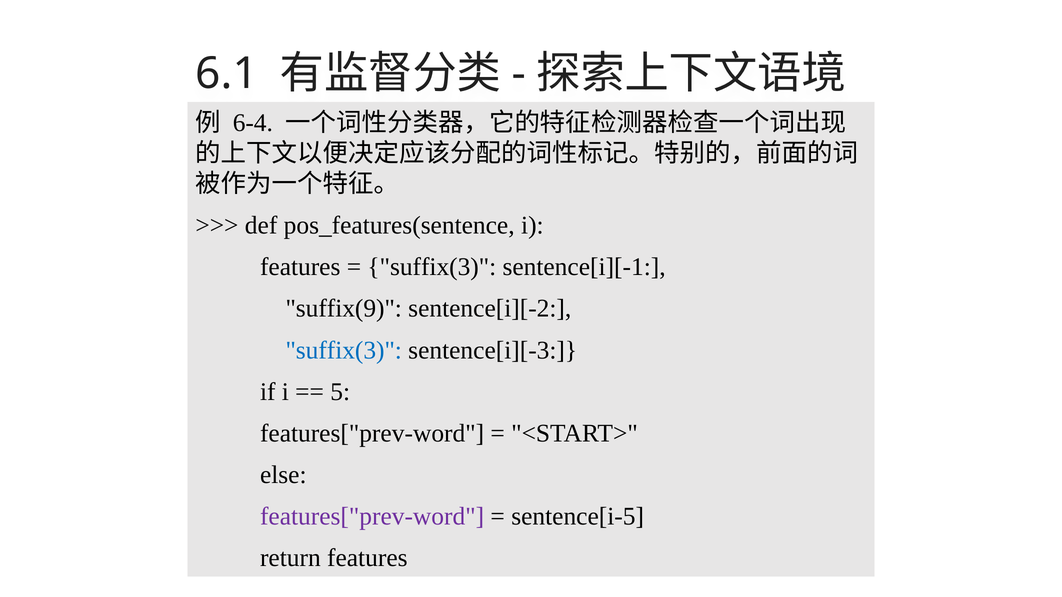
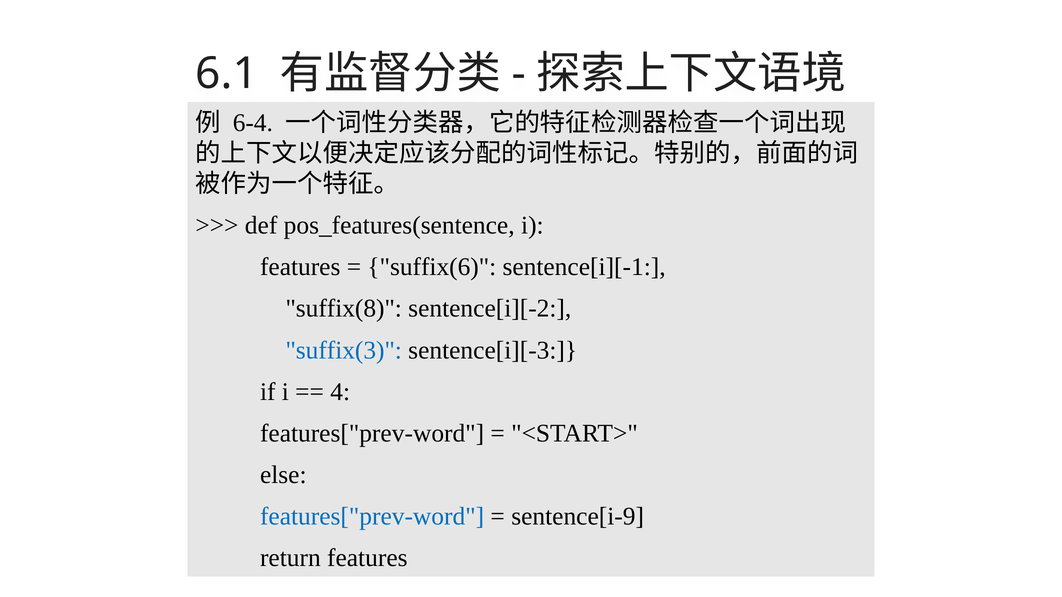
suffix(3 at (432, 267): suffix(3 -> suffix(6
suffix(9: suffix(9 -> suffix(8
5: 5 -> 4
features["prev-word at (372, 517) colour: purple -> blue
sentence[i-5: sentence[i-5 -> sentence[i-9
